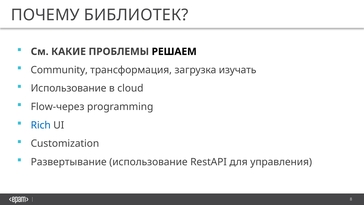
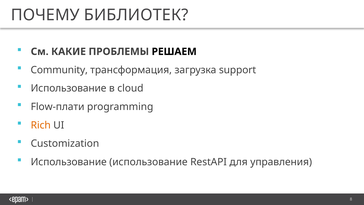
изучать: изучать -> support
Flow-через: Flow-через -> Flow-плати
Rich colour: blue -> orange
Развертывание at (69, 162): Развертывание -> Использование
